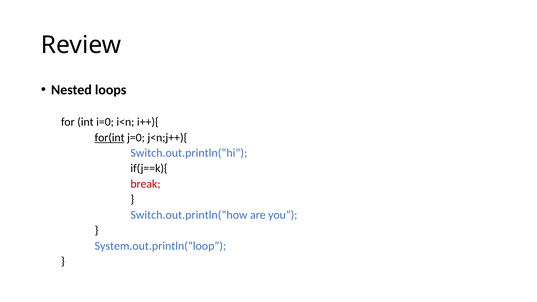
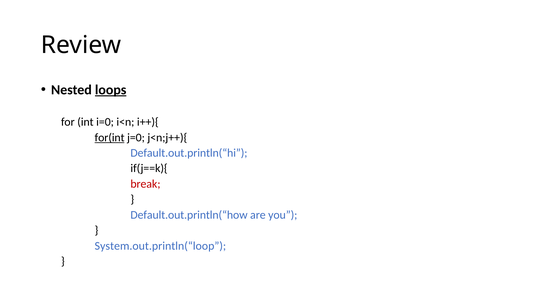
loops underline: none -> present
Switch.out.println(“hi: Switch.out.println(“hi -> Default.out.println(“hi
Switch.out.println(“how: Switch.out.println(“how -> Default.out.println(“how
